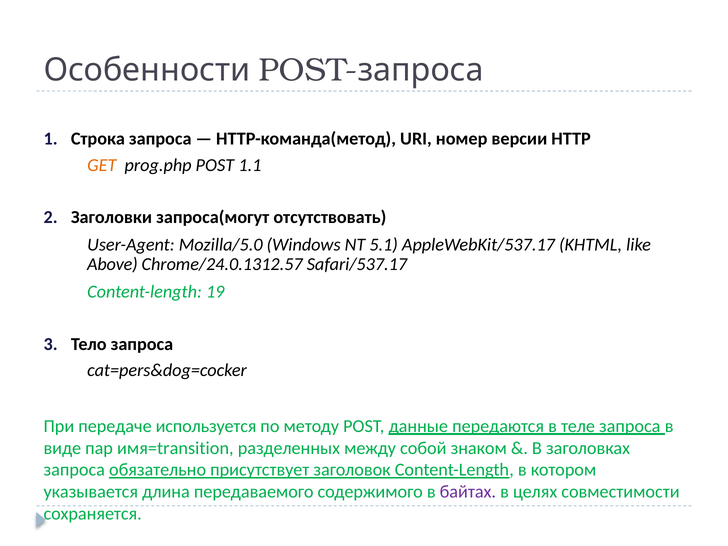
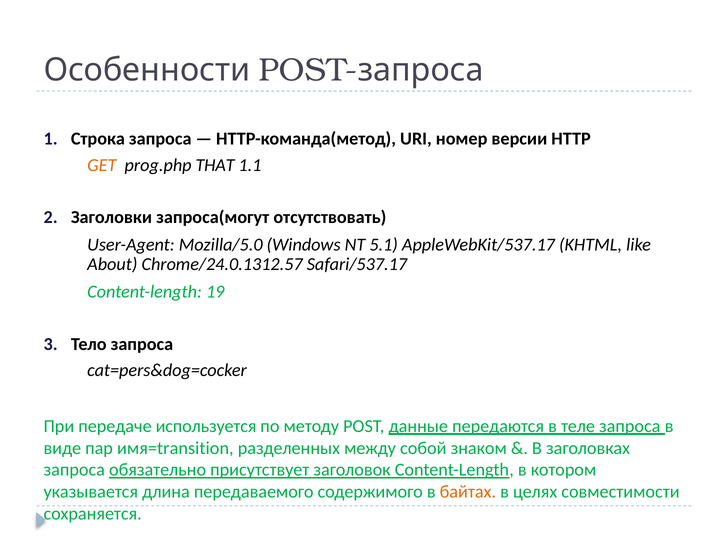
prog.php POST: POST -> THAT
Above: Above -> About
байтах colour: purple -> orange
